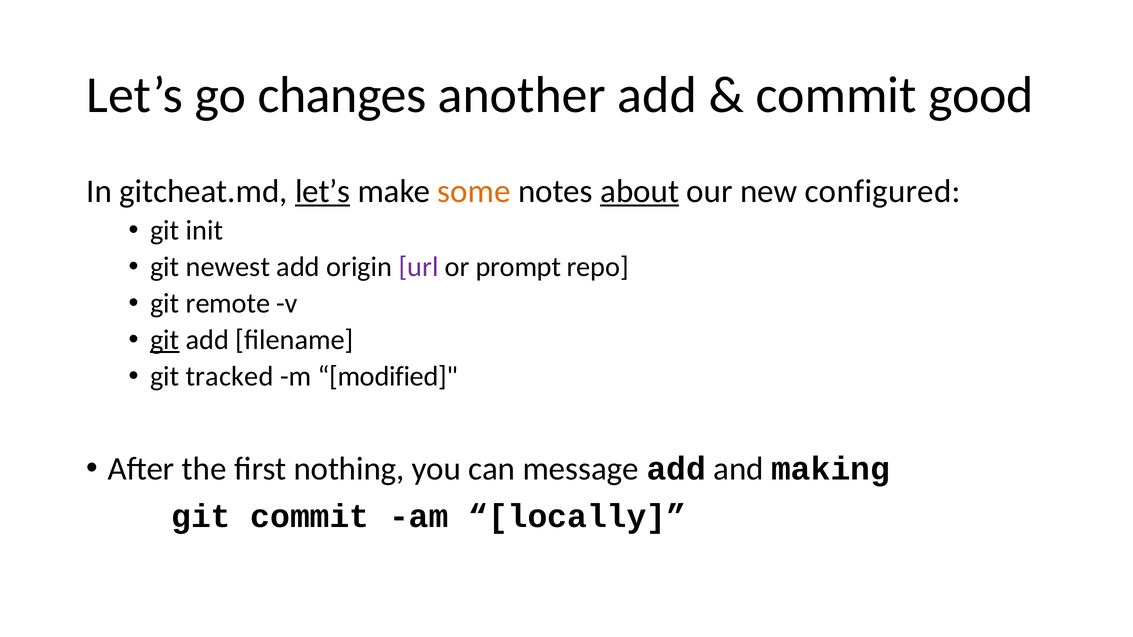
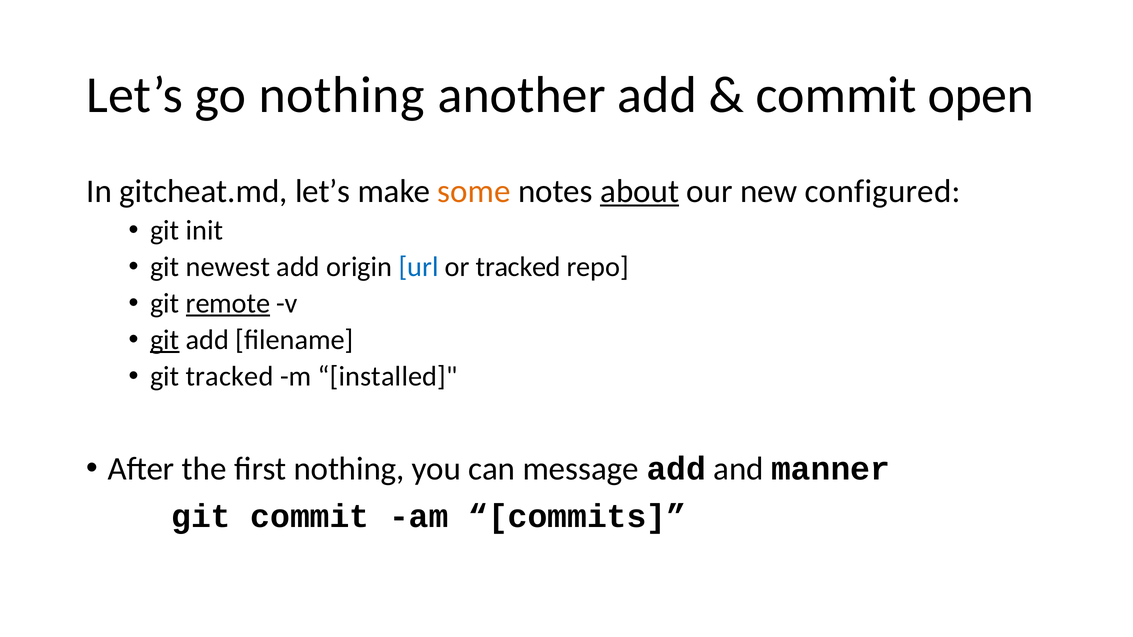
go changes: changes -> nothing
good: good -> open
let’s at (323, 192) underline: present -> none
url colour: purple -> blue
or prompt: prompt -> tracked
remote underline: none -> present
modified: modified -> installed
making: making -> manner
locally: locally -> commits
